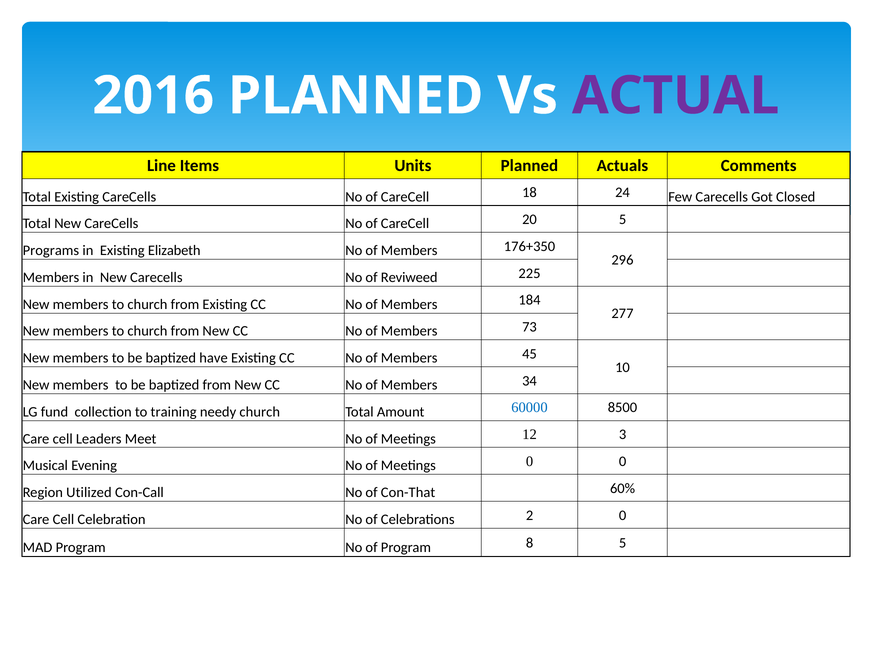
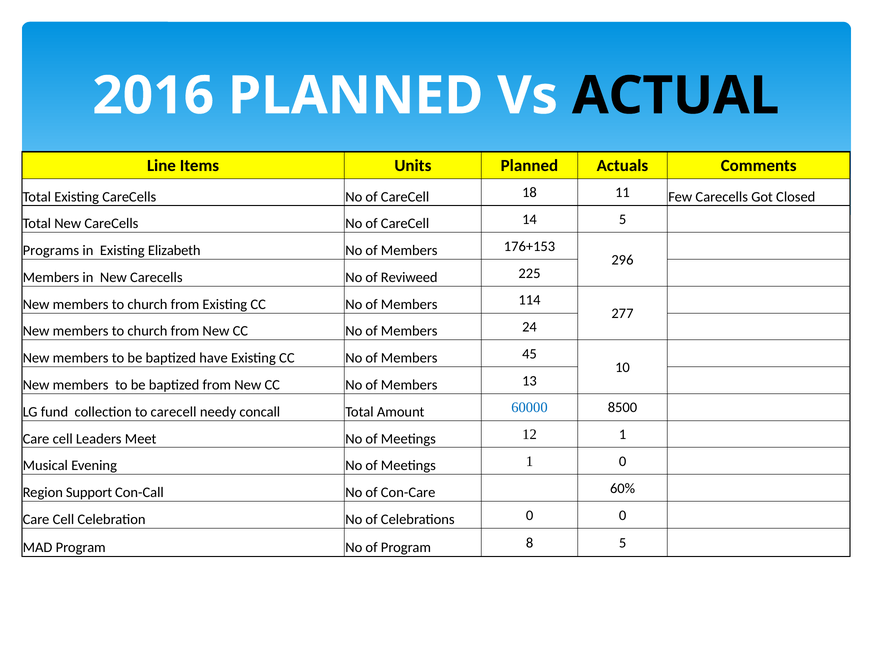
ACTUAL colour: purple -> black
24: 24 -> 11
20: 20 -> 14
176+350: 176+350 -> 176+153
184: 184 -> 114
73: 73 -> 24
34: 34 -> 13
to training: training -> carecell
needy church: church -> concall
12 3: 3 -> 1
Meetings 0: 0 -> 1
Utilized: Utilized -> Support
Con-That: Con-That -> Con-Care
Celebrations 2: 2 -> 0
